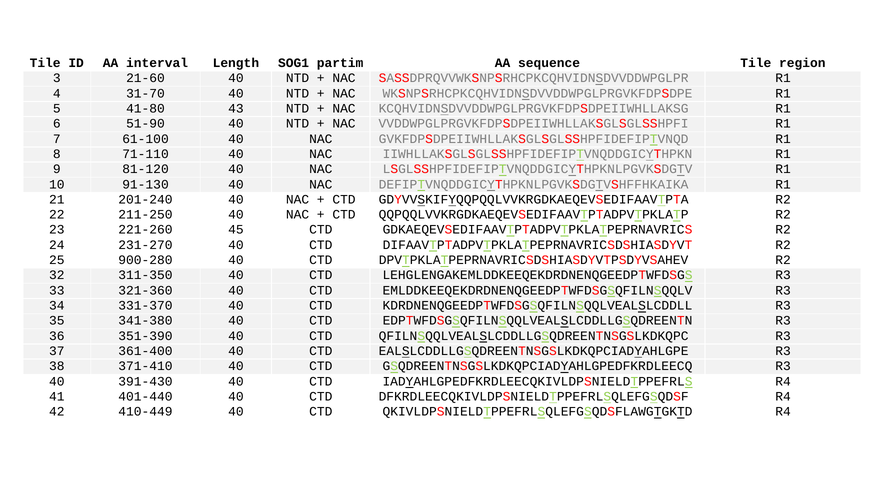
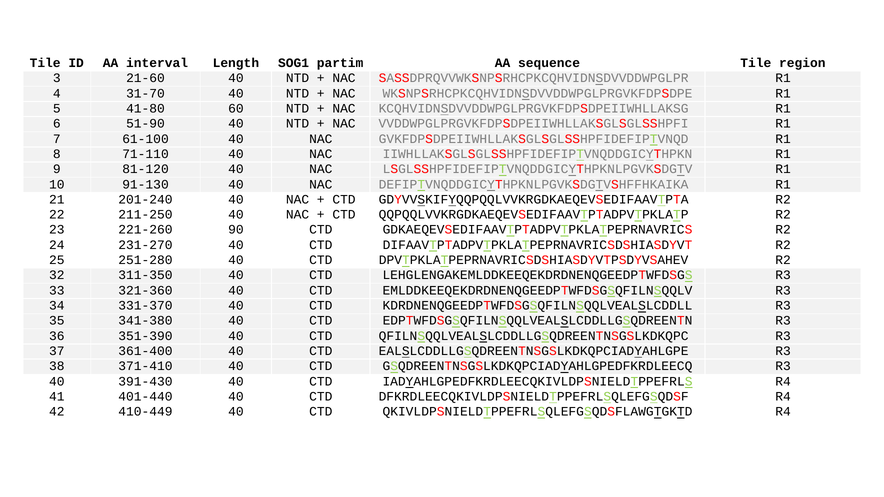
43: 43 -> 60
45: 45 -> 90
900-280: 900-280 -> 251-280
